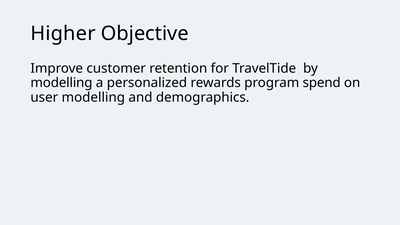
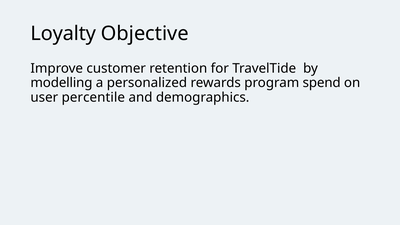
Higher: Higher -> Loyalty
user modelling: modelling -> percentile
